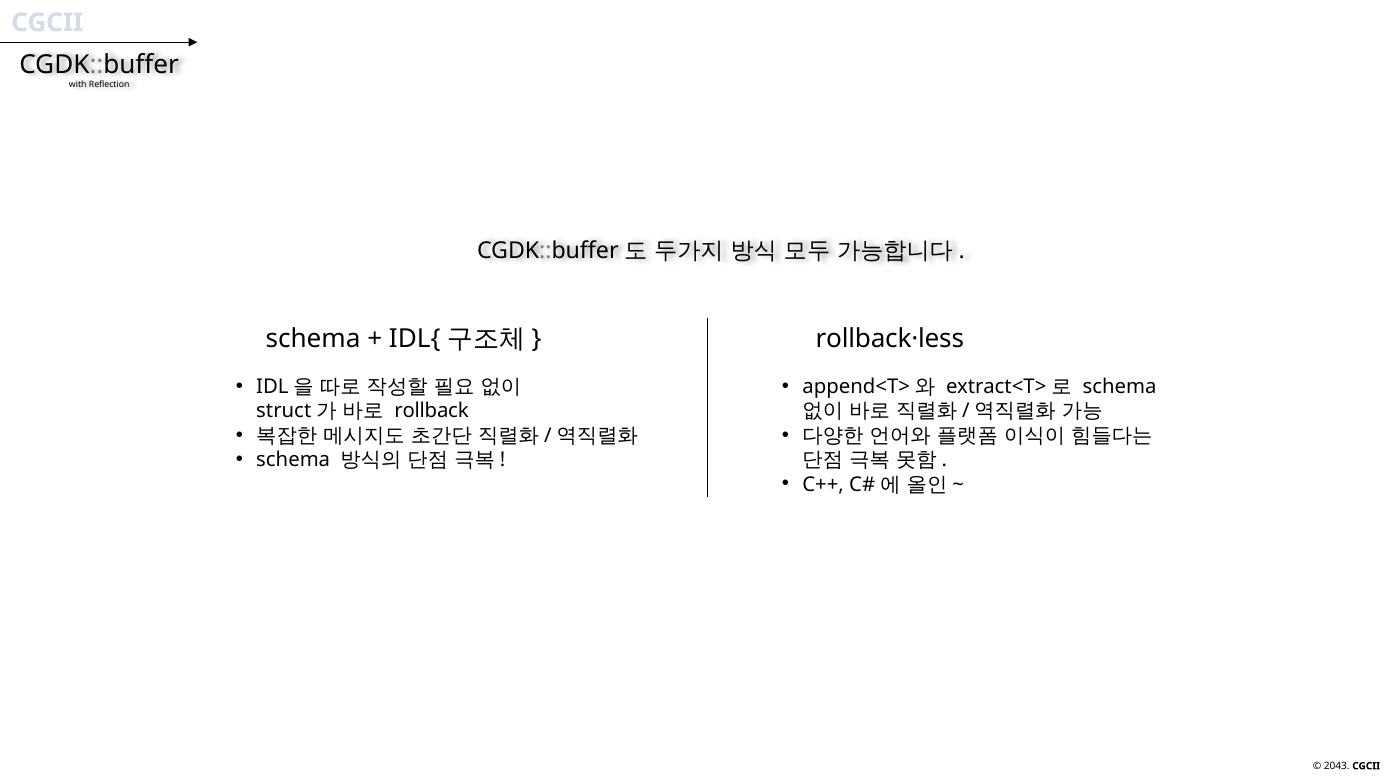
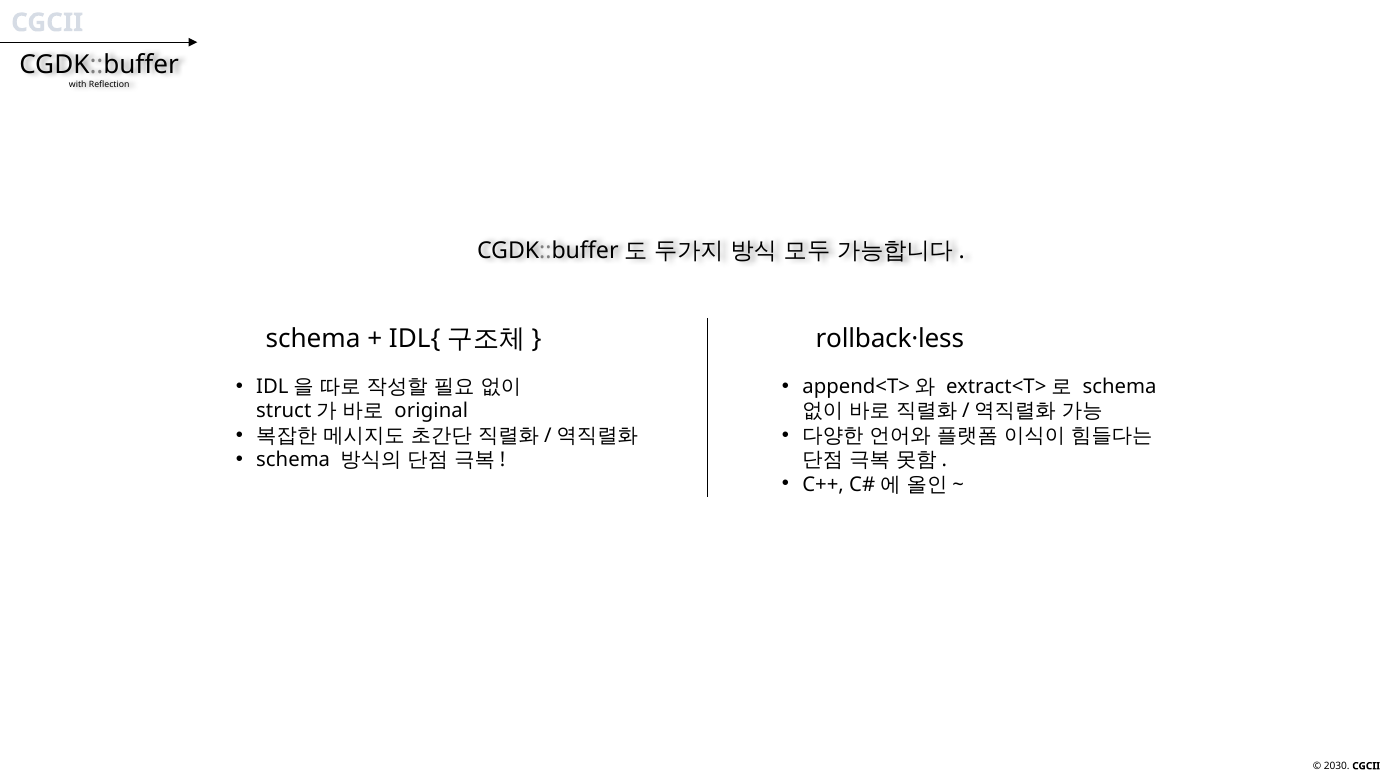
rollback: rollback -> original
2043: 2043 -> 2030
